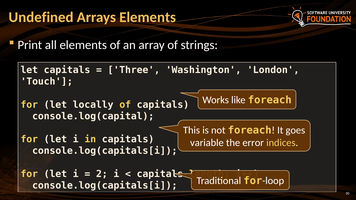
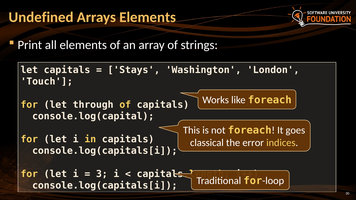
Three: Three -> Stays
locally: locally -> through
variable: variable -> classical
2: 2 -> 3
